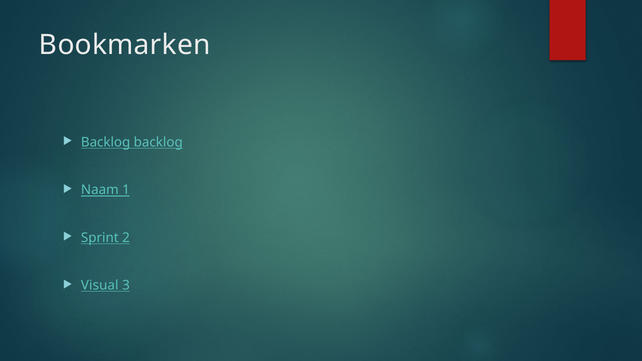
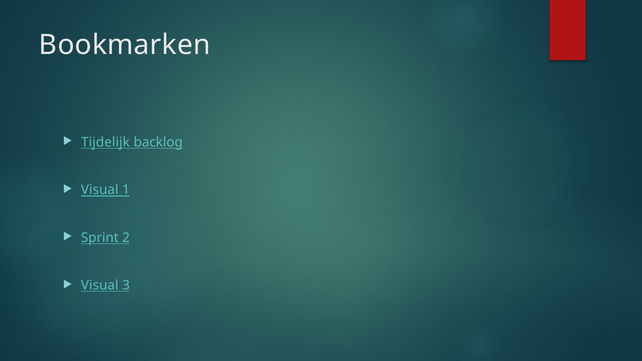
Backlog at (106, 142): Backlog -> Tijdelijk
Naam at (100, 190): Naam -> Visual
